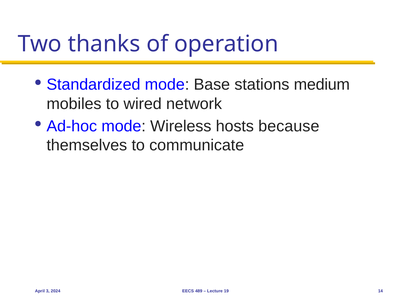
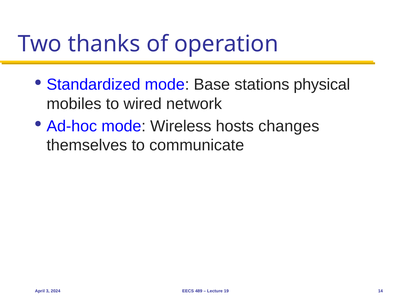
medium: medium -> physical
because: because -> changes
